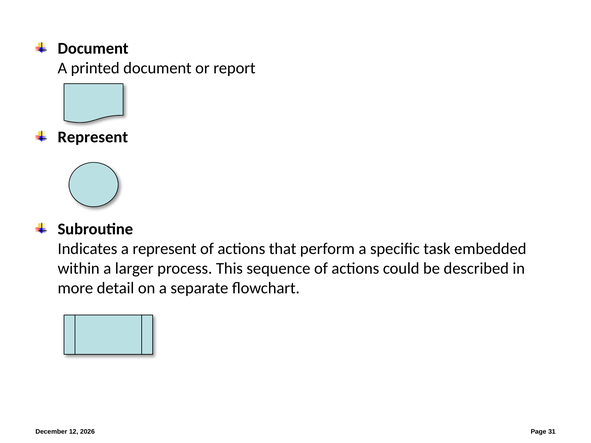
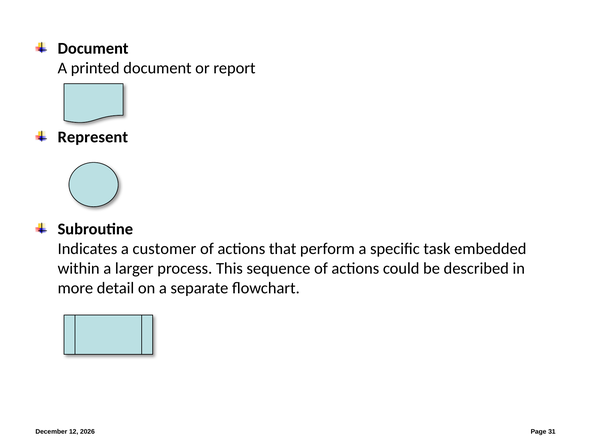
a represent: represent -> customer
